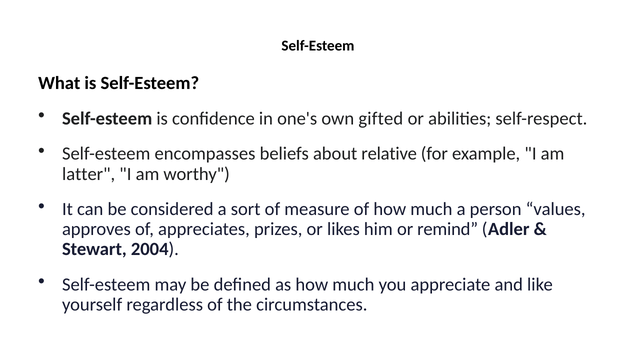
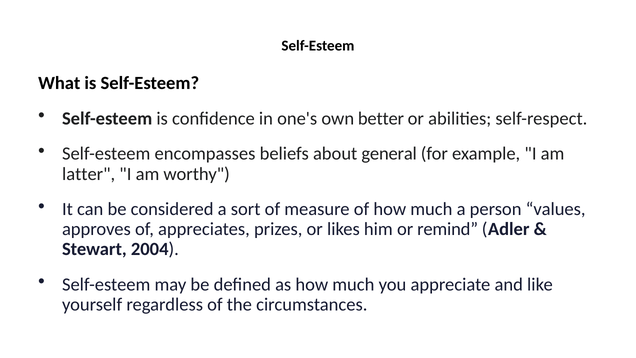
gifted: gifted -> better
relative: relative -> general
